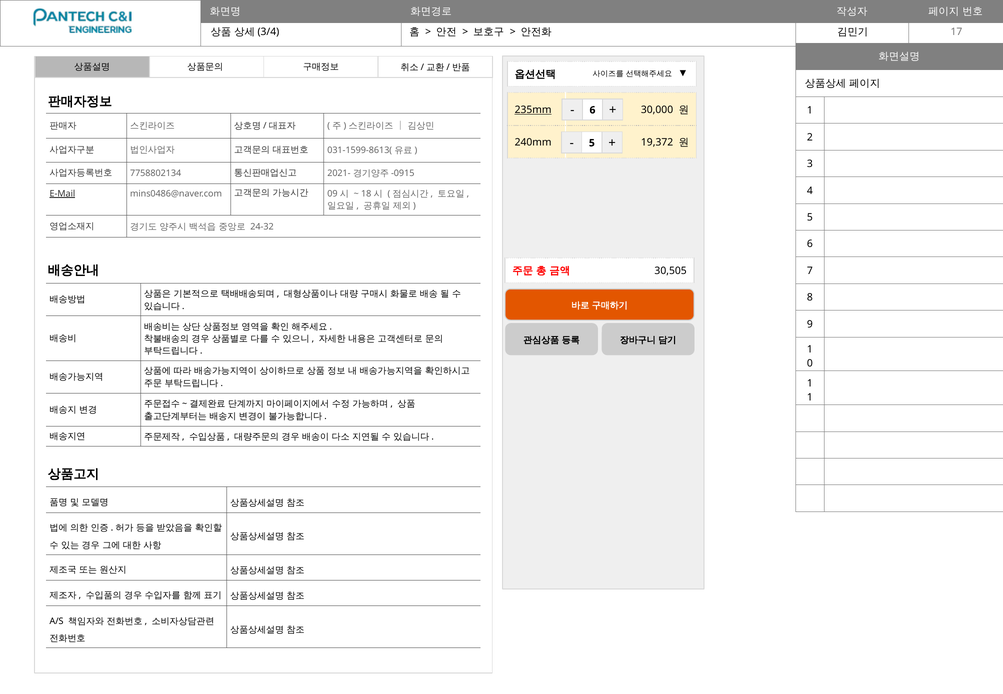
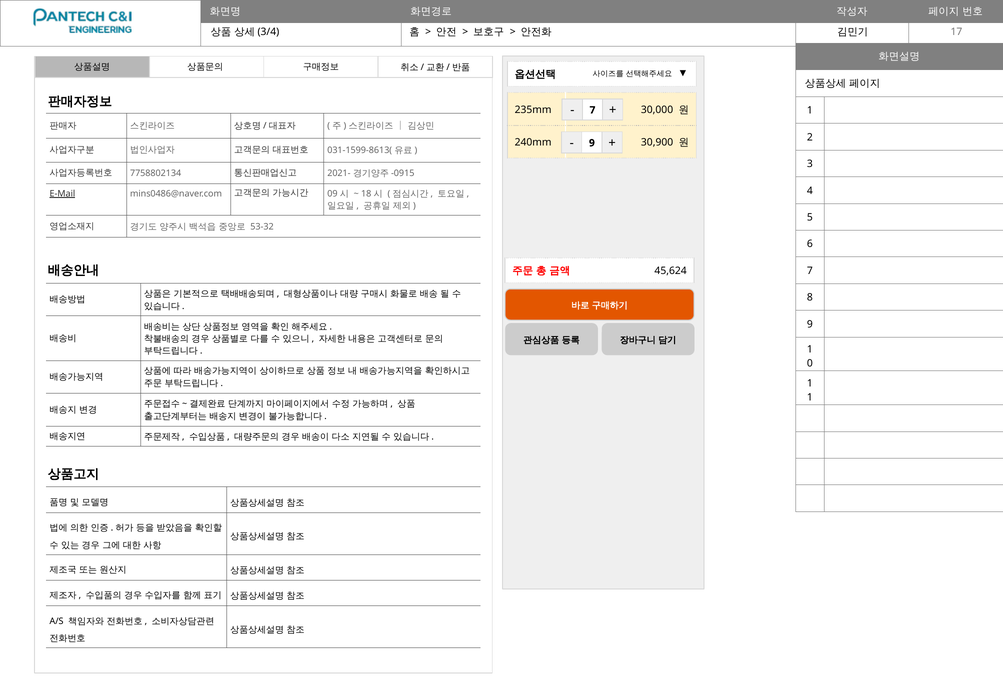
6 at (592, 110): 6 -> 7
235mm underline: present -> none
5 at (592, 143): 5 -> 9
19,372: 19,372 -> 30,900
24-32: 24-32 -> 53-32
30,505: 30,505 -> 45,624
